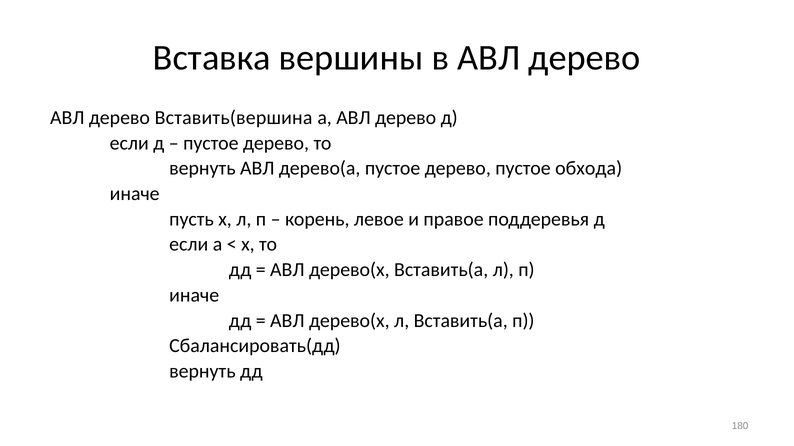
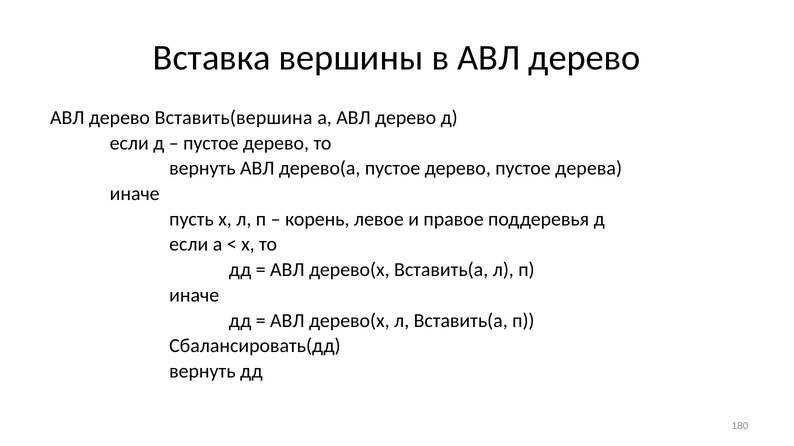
обхода: обхода -> дерева
